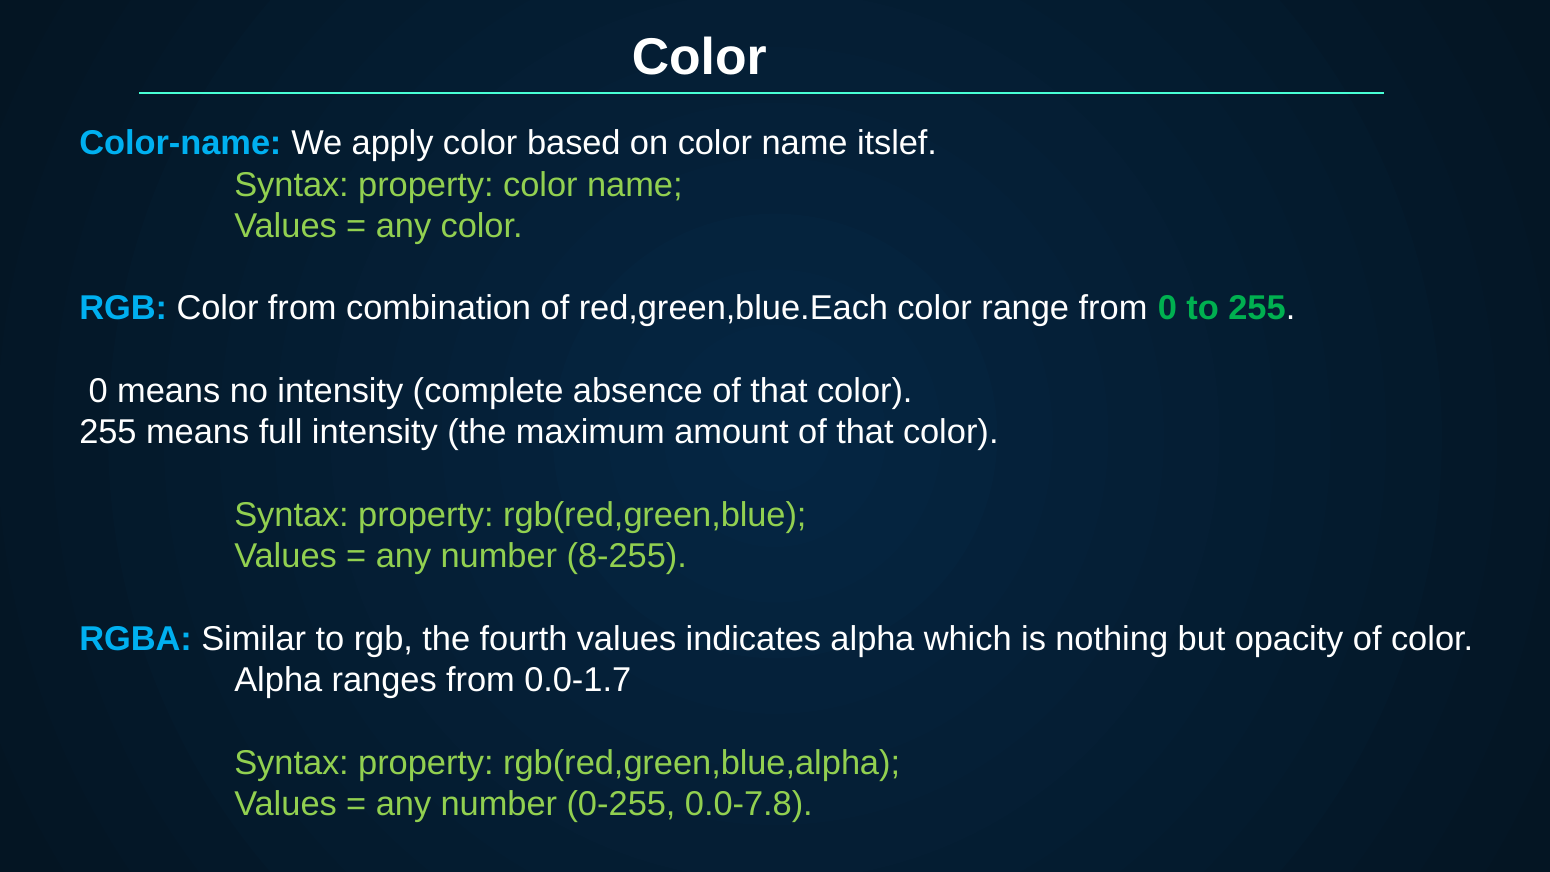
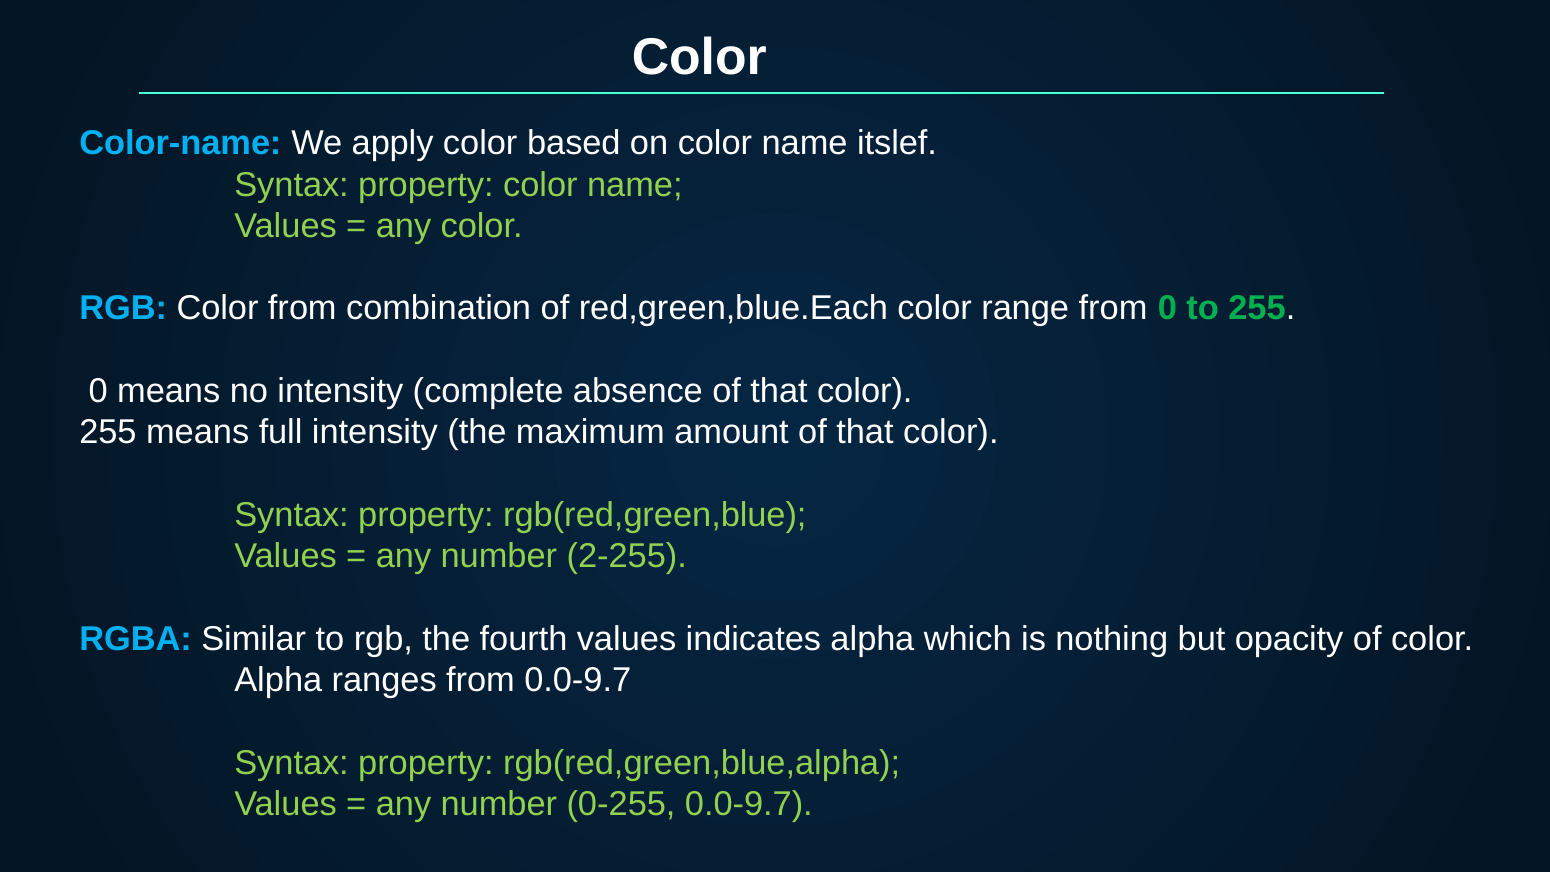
8-255: 8-255 -> 2-255
from 0.0-1.7: 0.0-1.7 -> 0.0-9.7
0-255 0.0-7.8: 0.0-7.8 -> 0.0-9.7
